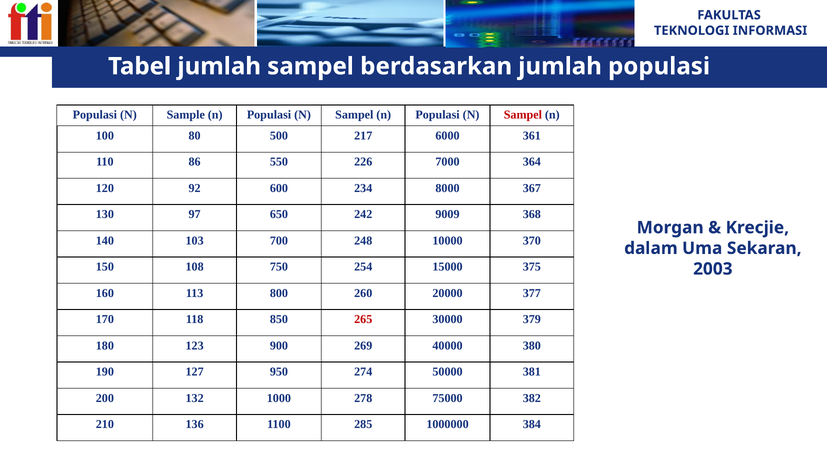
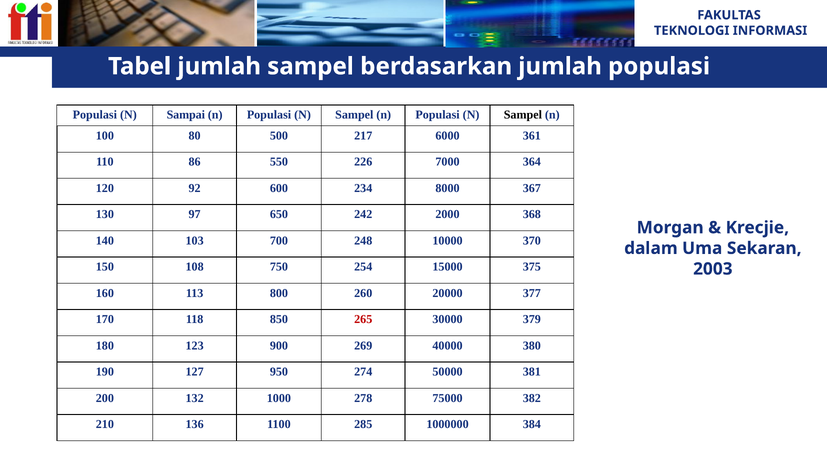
Sample: Sample -> Sampai
Sampel at (523, 115) colour: red -> black
9009: 9009 -> 2000
